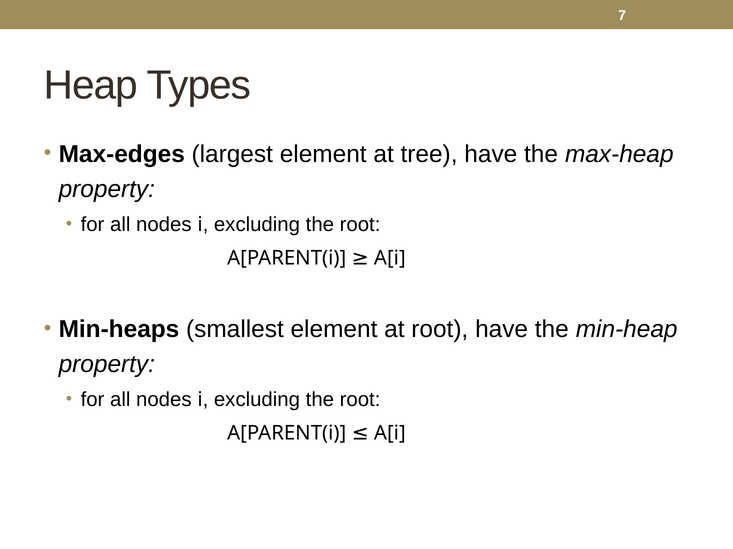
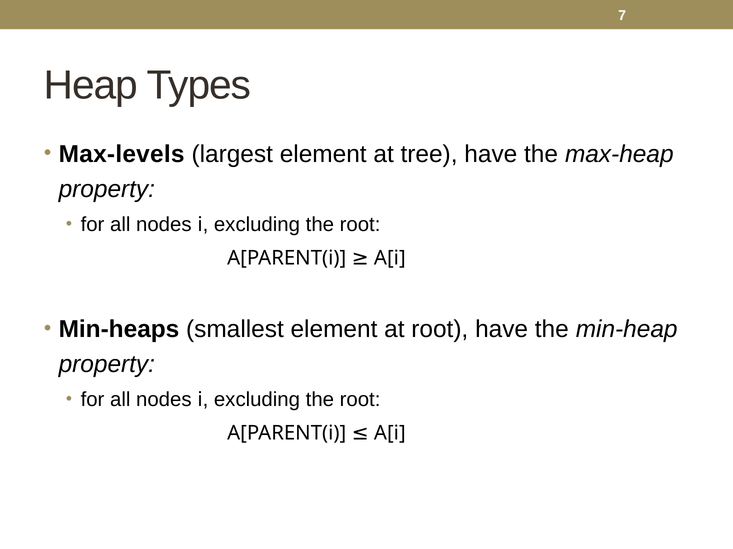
Max-edges: Max-edges -> Max-levels
